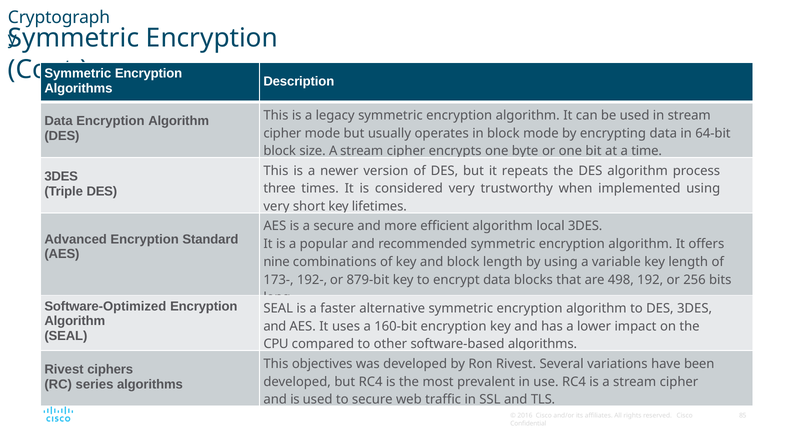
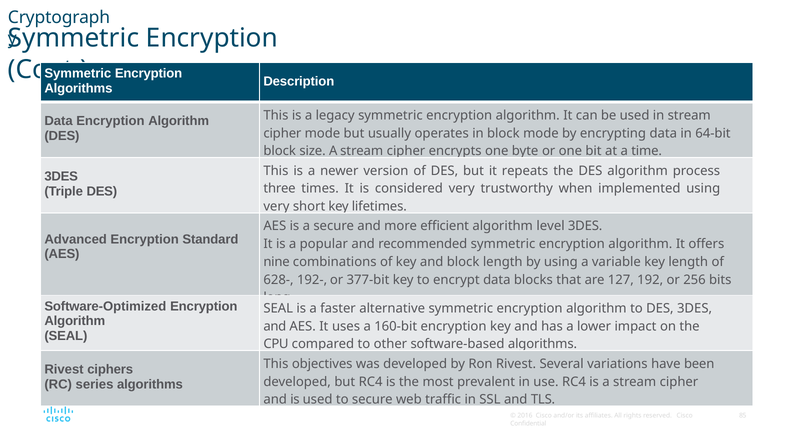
local: local -> level
173-: 173- -> 628-
879-bit: 879-bit -> 377-bit
498: 498 -> 127
